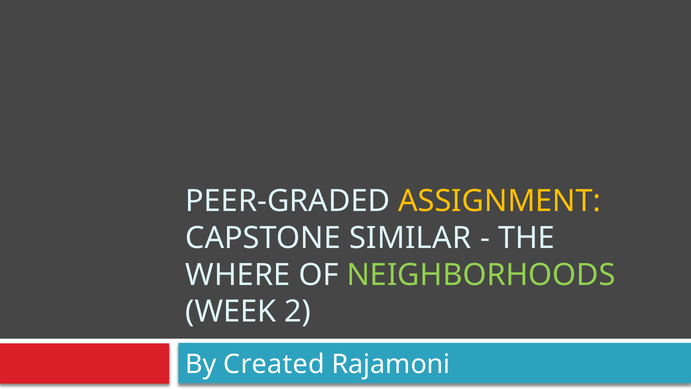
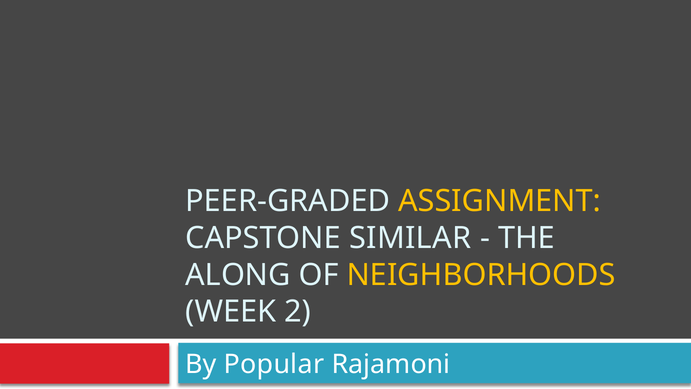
WHERE: WHERE -> ALONG
NEIGHBORHOODS colour: light green -> yellow
Created: Created -> Popular
